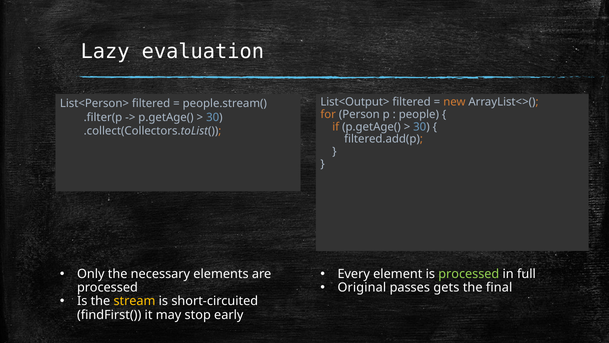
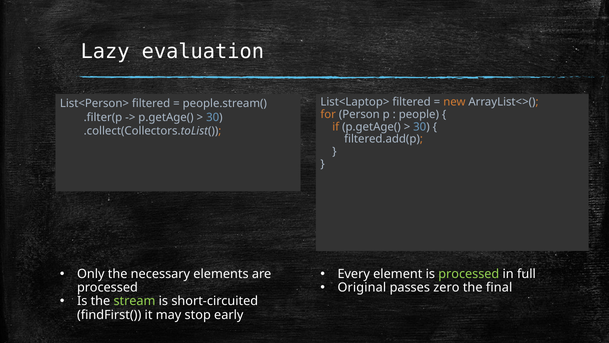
List<Output>: List<Output> -> List<Laptop>
gets: gets -> zero
stream colour: yellow -> light green
